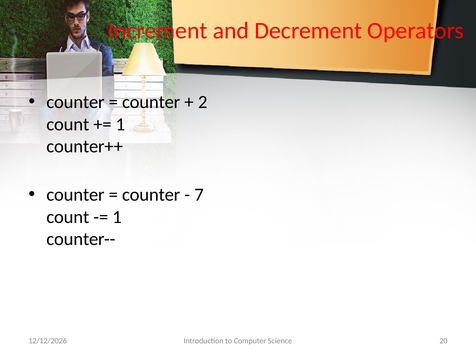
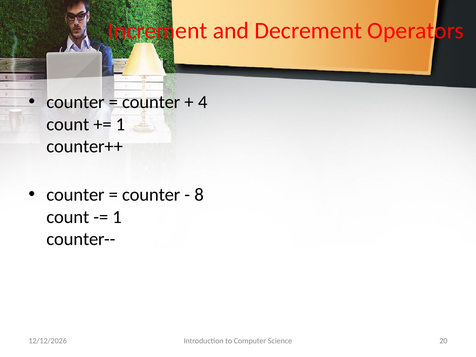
2: 2 -> 4
7: 7 -> 8
